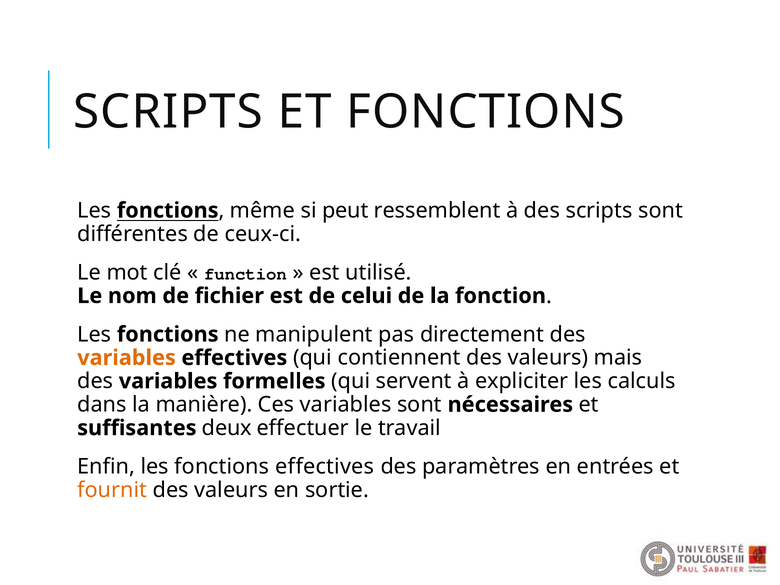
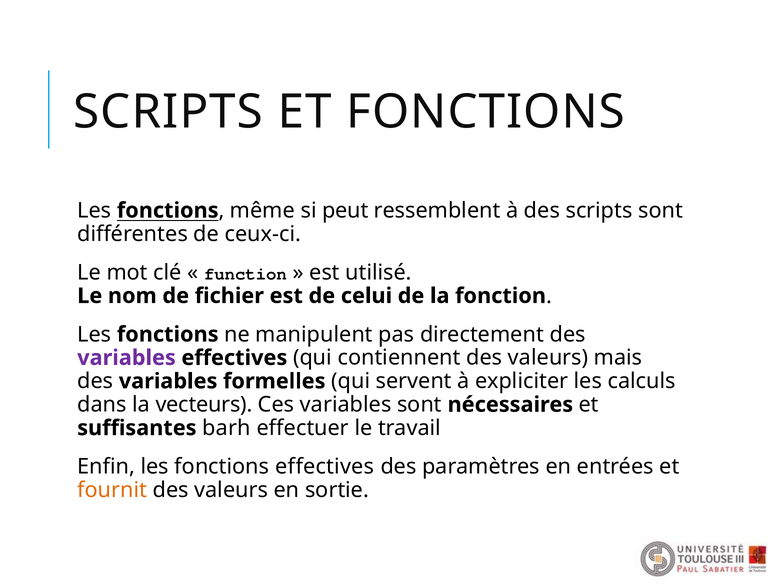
variables at (127, 358) colour: orange -> purple
manière: manière -> vecteurs
deux: deux -> barh
